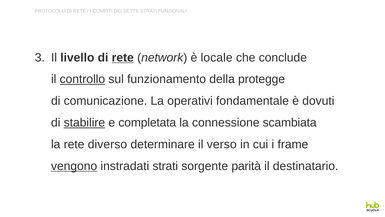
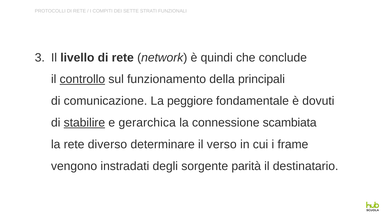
rete at (123, 57) underline: present -> none
locale: locale -> quindi
protegge: protegge -> principali
operativi: operativi -> peggiore
completata: completata -> gerarchica
vengono underline: present -> none
instradati strati: strati -> degli
